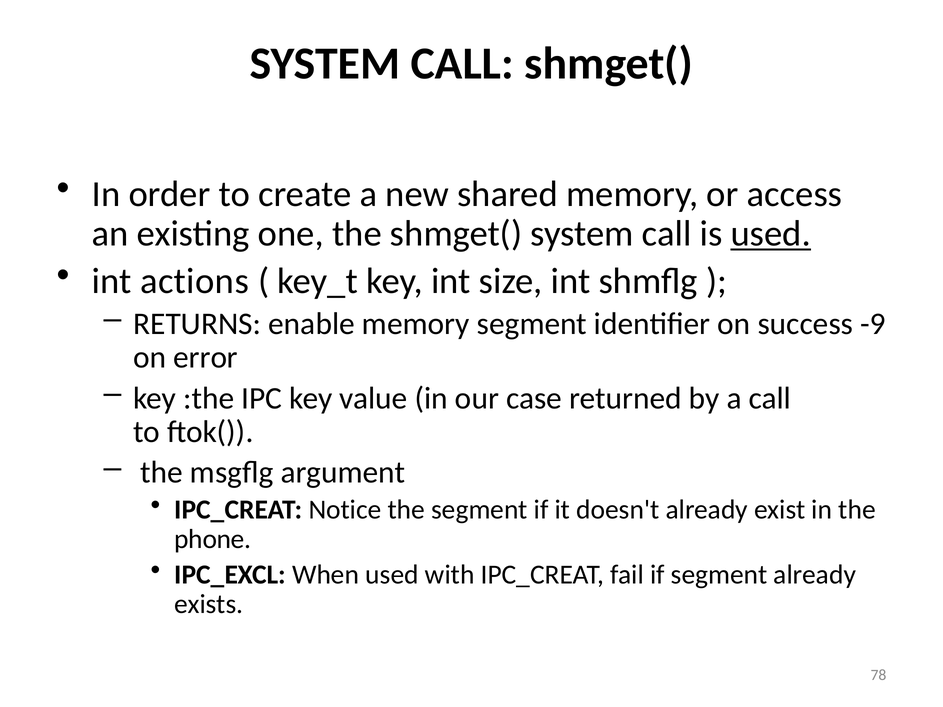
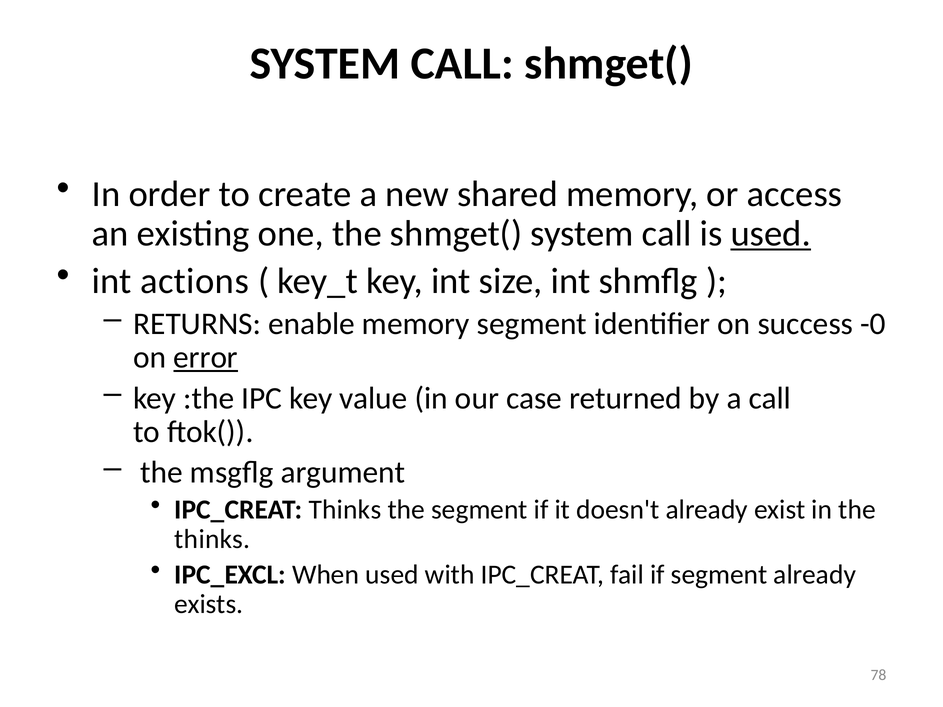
-9: -9 -> -0
error underline: none -> present
IPC_CREAT Notice: Notice -> Thinks
phone at (213, 539): phone -> thinks
